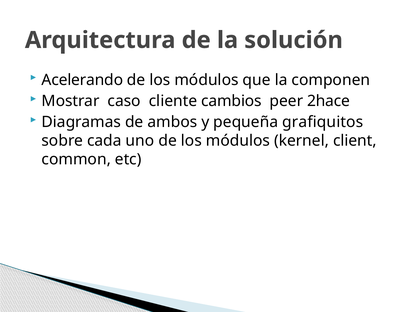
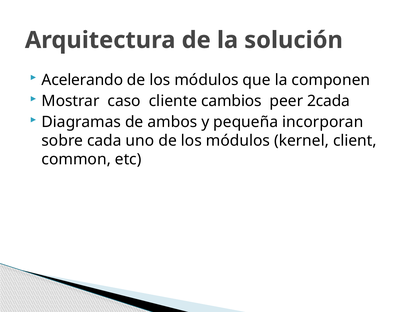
2hace: 2hace -> 2cada
grafiquitos: grafiquitos -> incorporan
